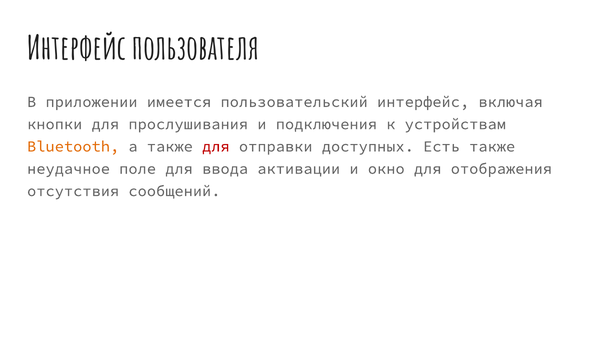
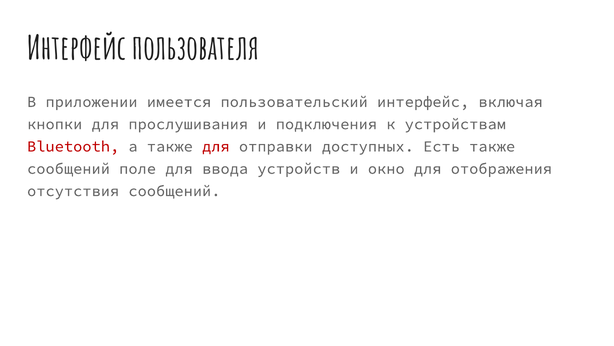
Bluetooth colour: orange -> red
неудачное at (69, 168): неудачное -> сообщений
активации: активации -> устройств
